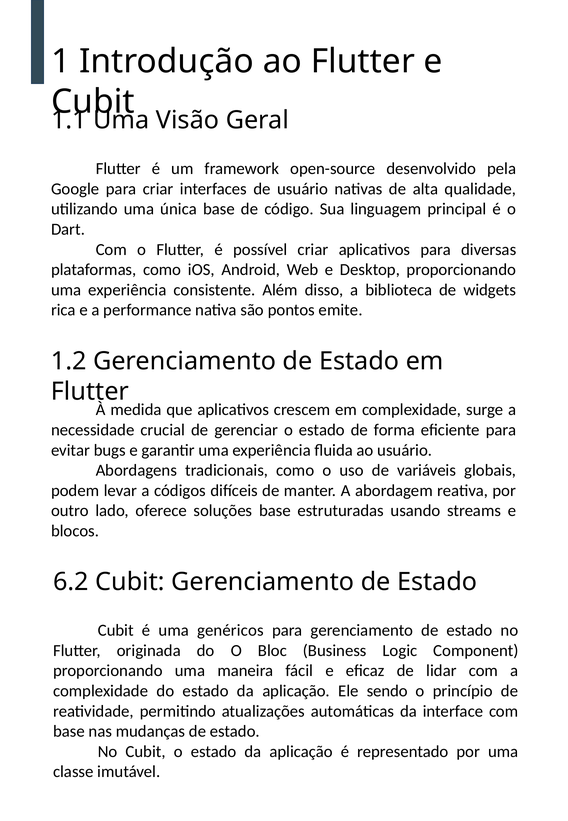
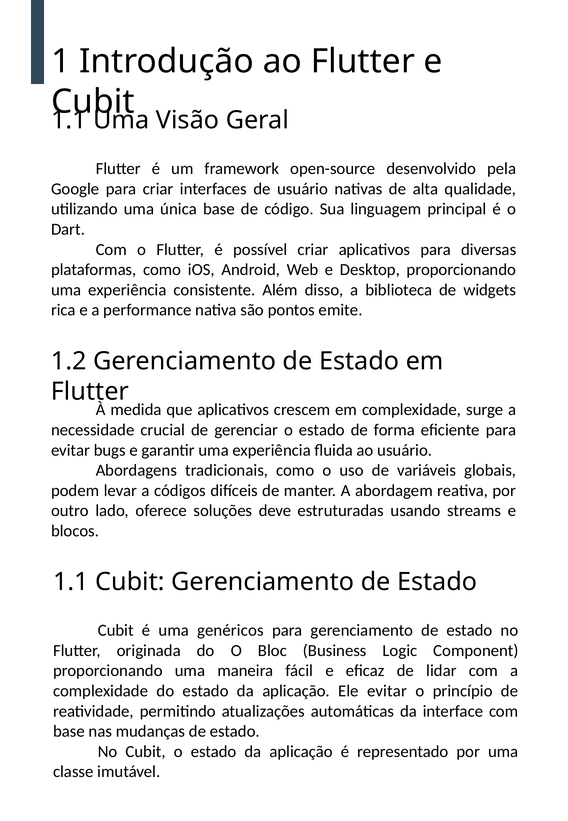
soluções base: base -> deve
6.2 at (71, 581): 6.2 -> 1.1
Ele sendo: sendo -> evitar
